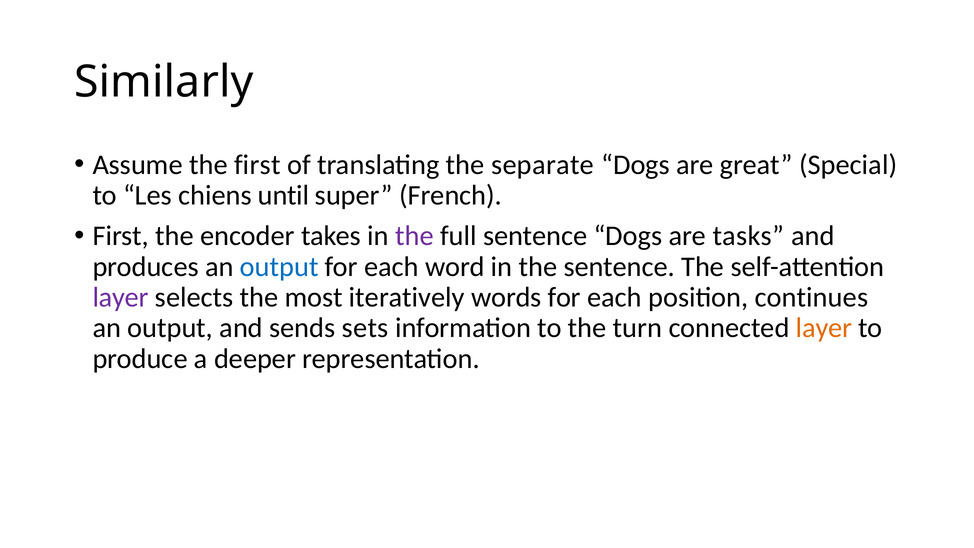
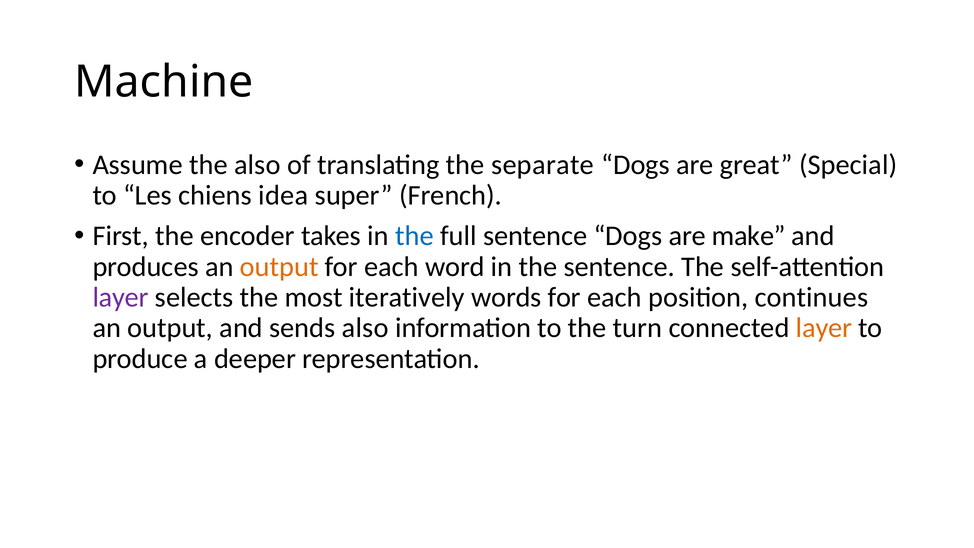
Similarly: Similarly -> Machine
the first: first -> also
until: until -> idea
the at (414, 236) colour: purple -> blue
tasks: tasks -> make
output at (279, 267) colour: blue -> orange
sends sets: sets -> also
